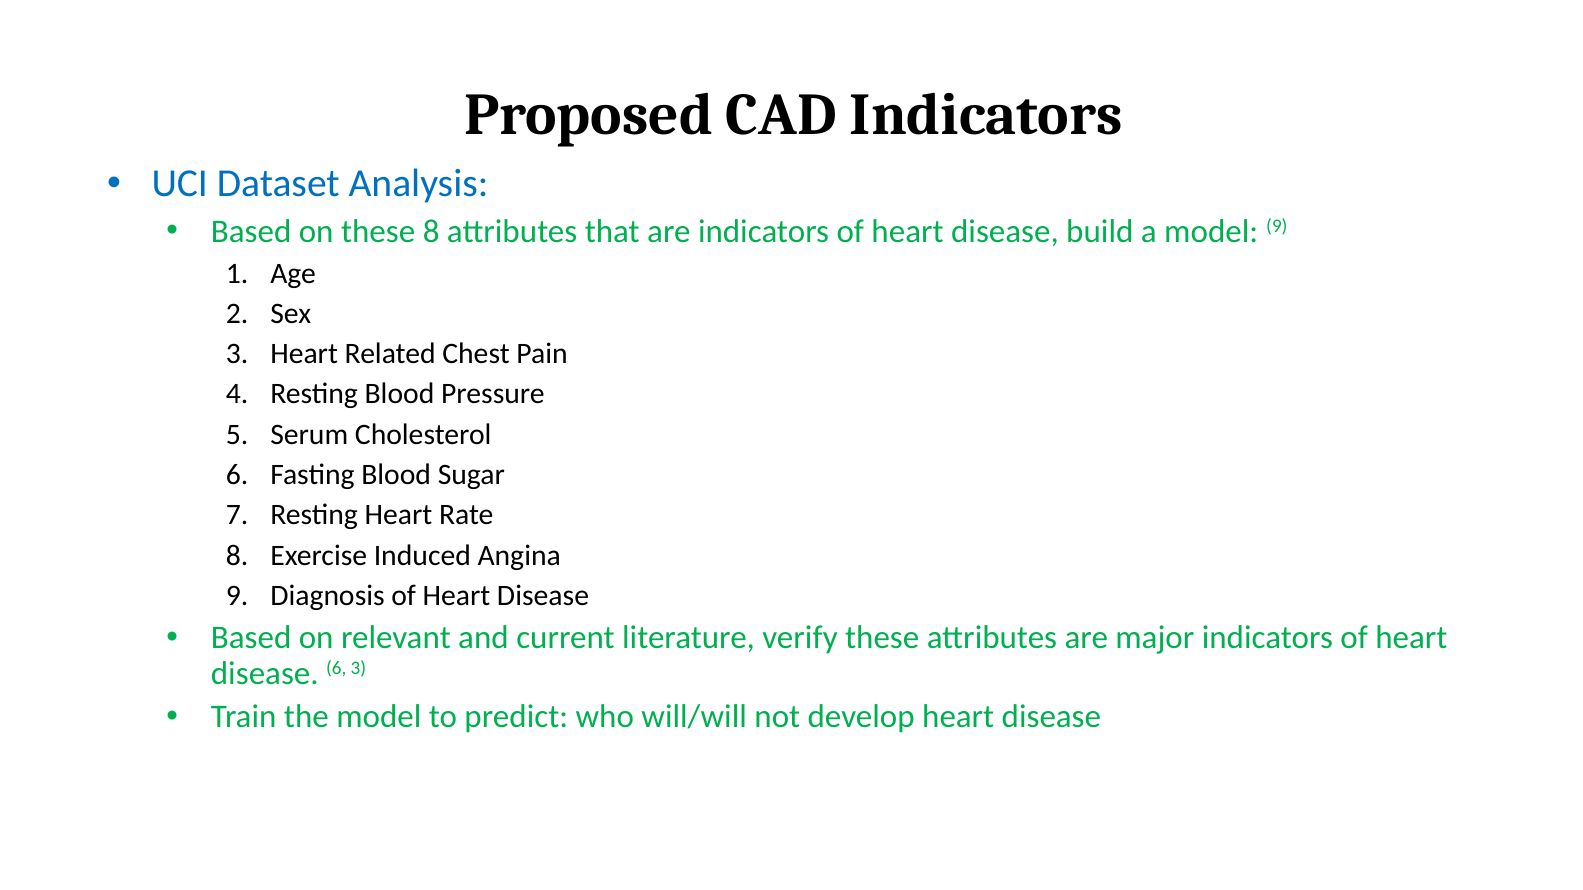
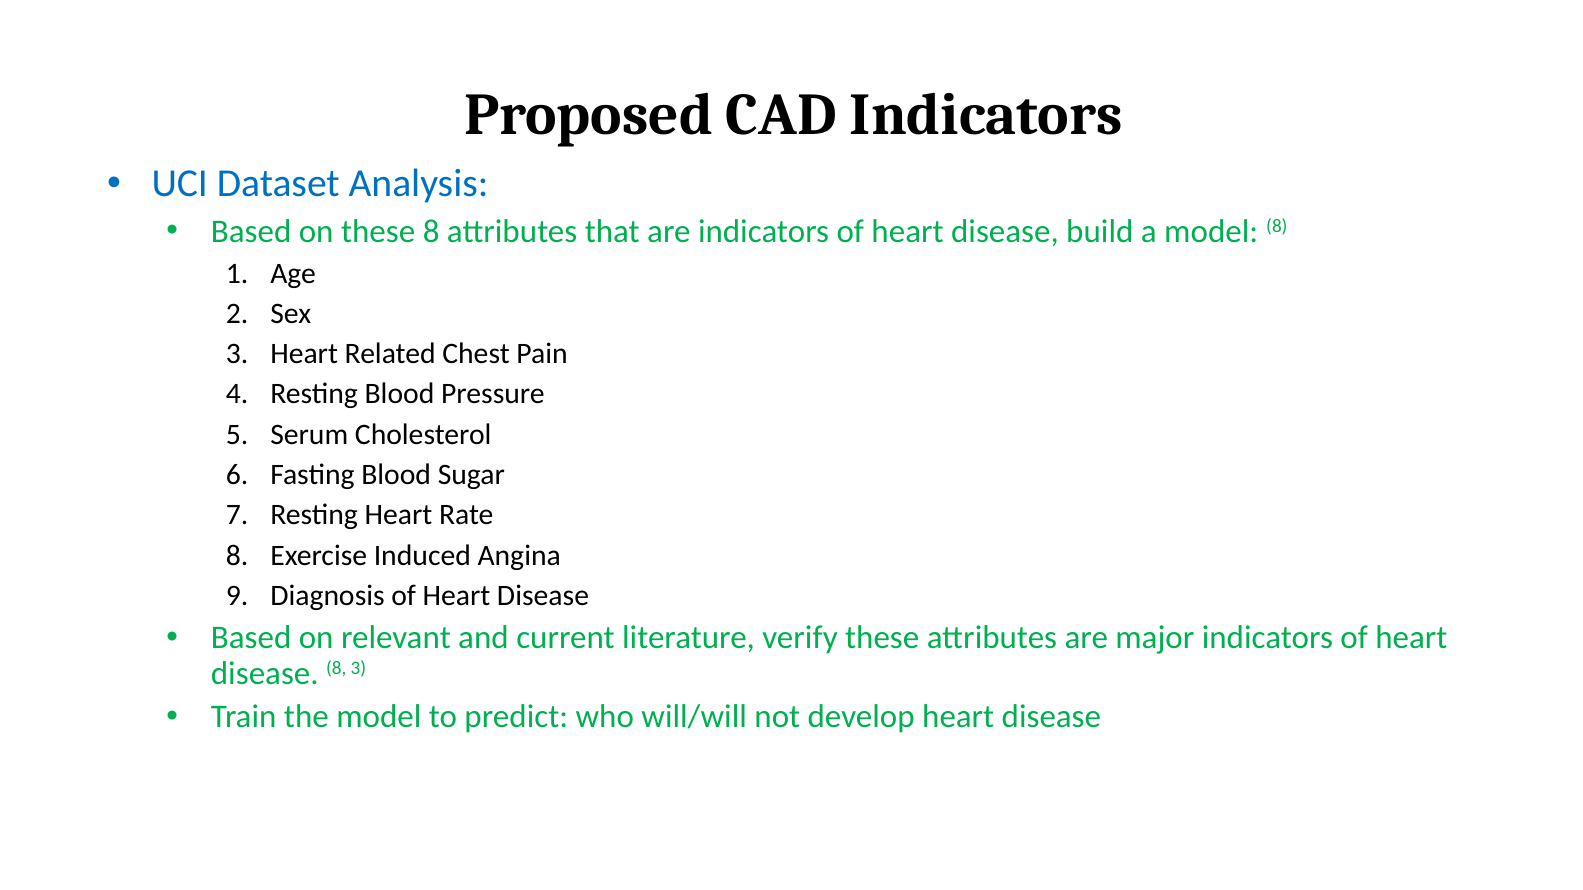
model 9: 9 -> 8
disease 6: 6 -> 8
